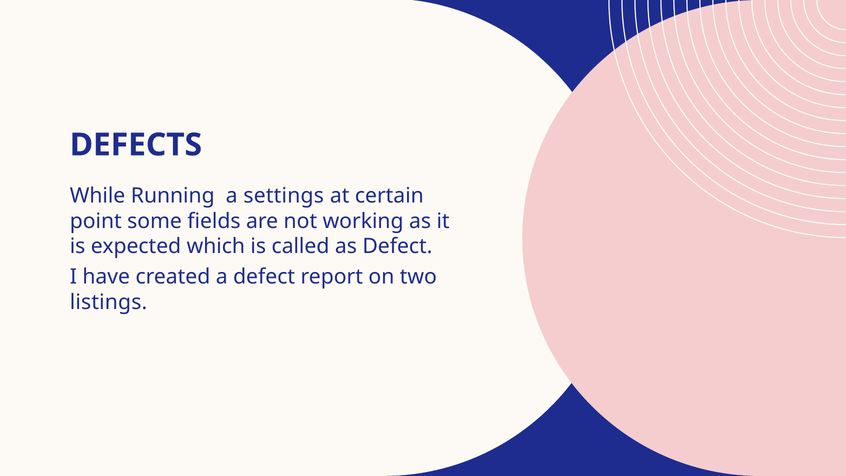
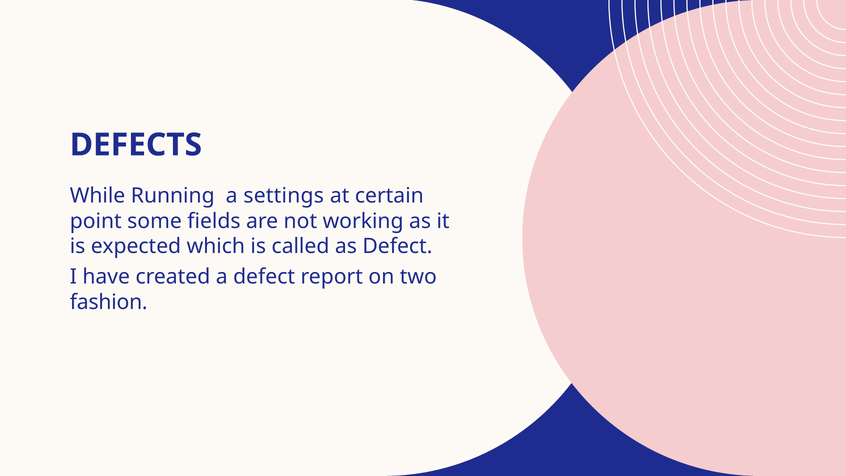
listings: listings -> fashion
